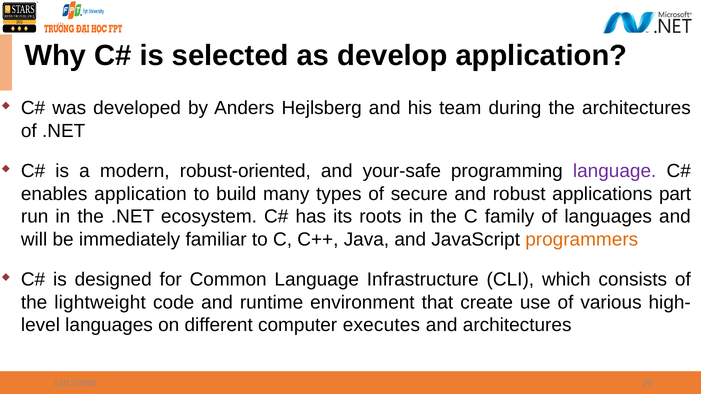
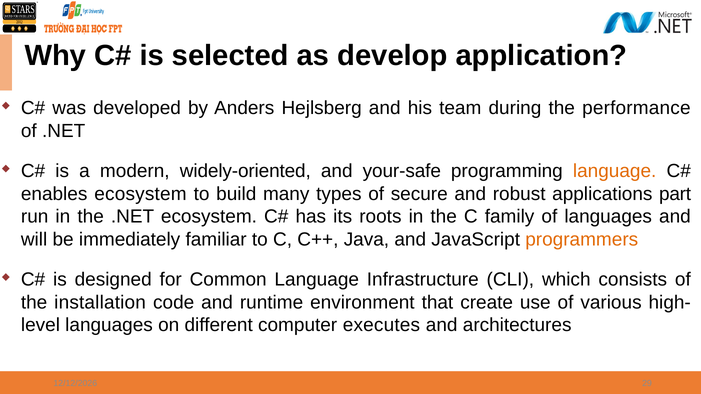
the architectures: architectures -> performance
robust-oriented: robust-oriented -> widely-oriented
language at (615, 171) colour: purple -> orange
enables application: application -> ecosystem
lightweight: lightweight -> installation
